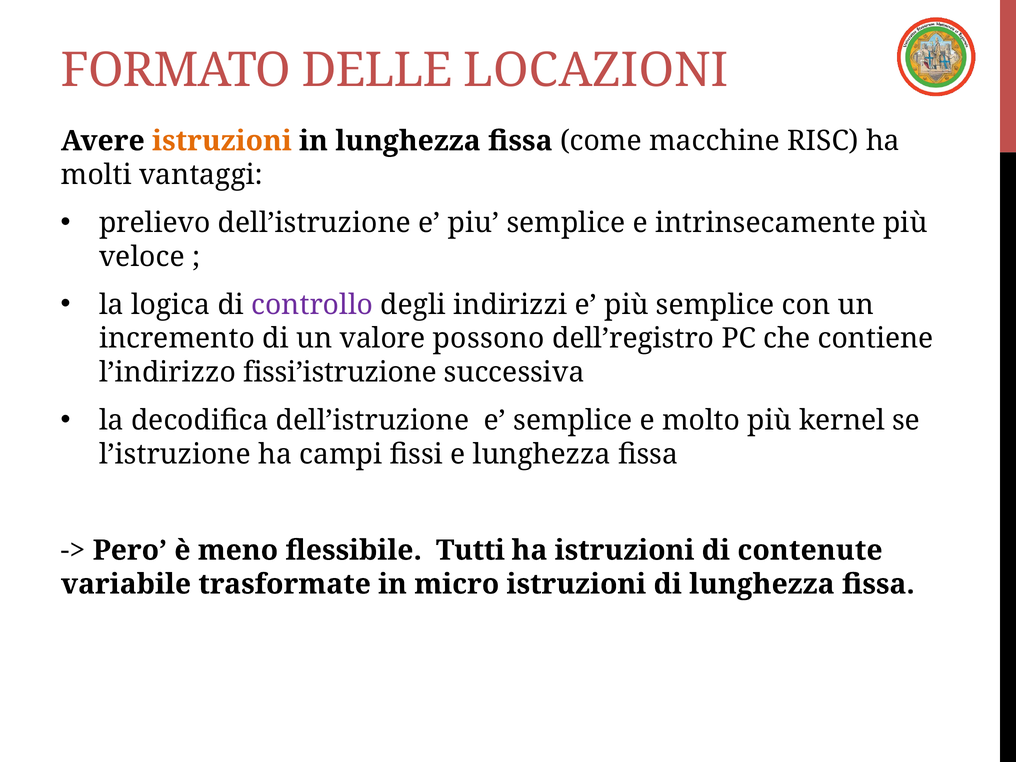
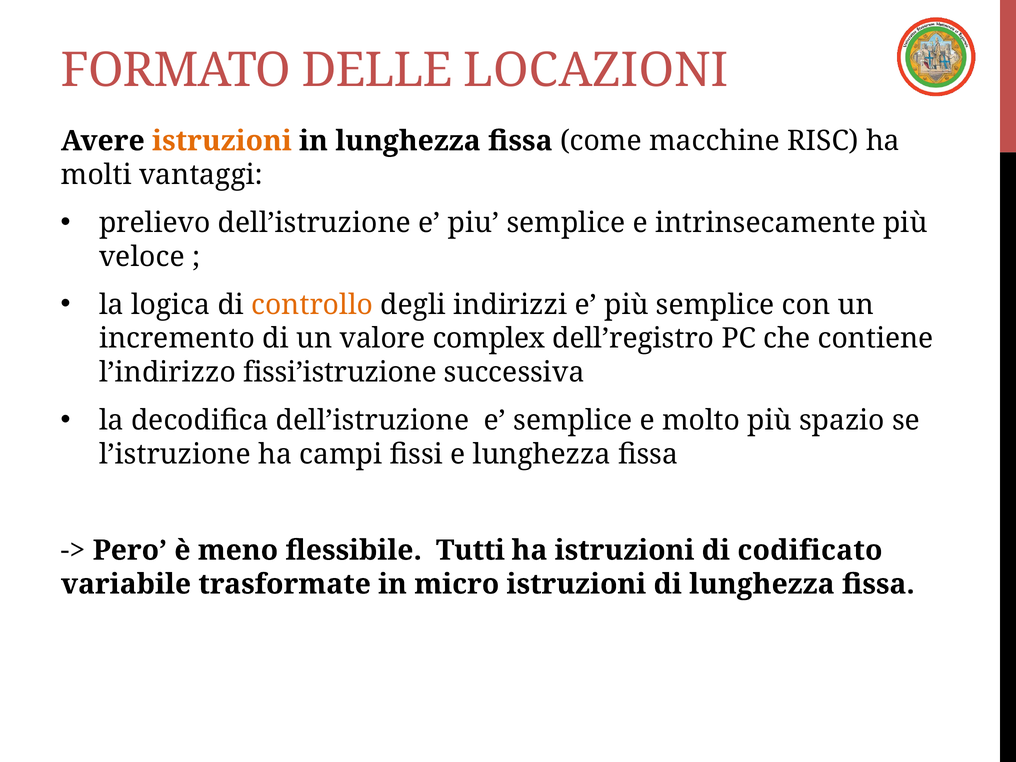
controllo colour: purple -> orange
possono: possono -> complex
kernel: kernel -> spazio
contenute: contenute -> codificato
